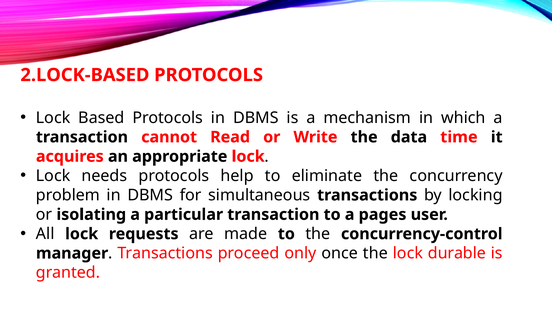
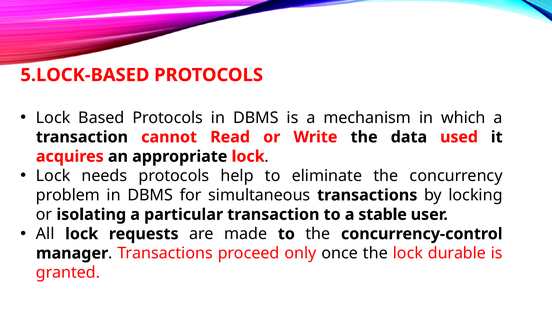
2.LOCK-BASED: 2.LOCK-BASED -> 5.LOCK-BASED
time: time -> used
pages: pages -> stable
